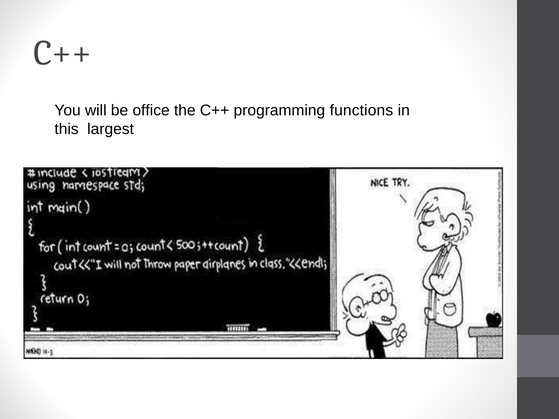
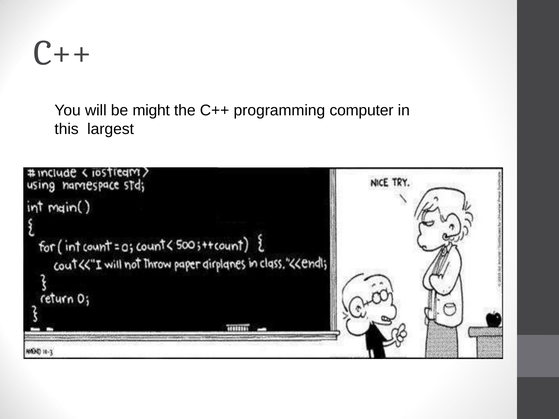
office: office -> might
functions: functions -> computer
